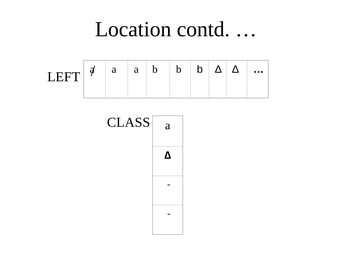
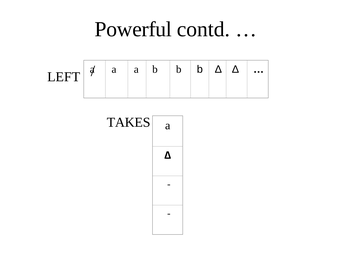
Location: Location -> Powerful
CLASS: CLASS -> TAKES
